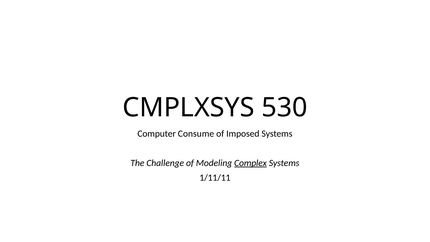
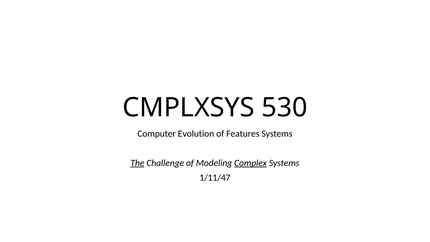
Consume: Consume -> Evolution
Imposed: Imposed -> Features
The underline: none -> present
1/11/11: 1/11/11 -> 1/11/47
